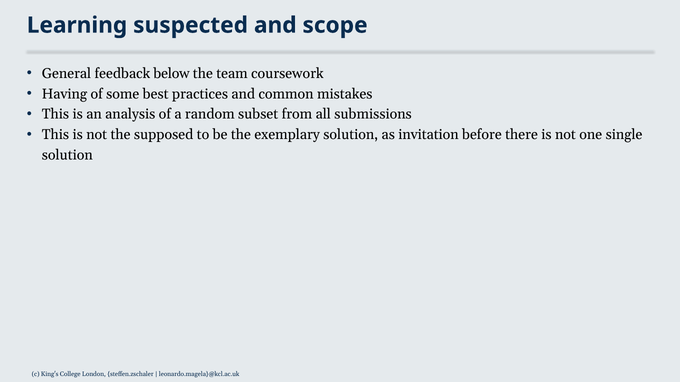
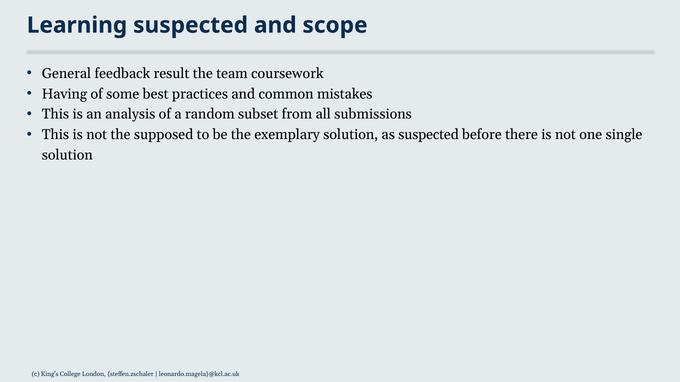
below: below -> result
as invitation: invitation -> suspected
